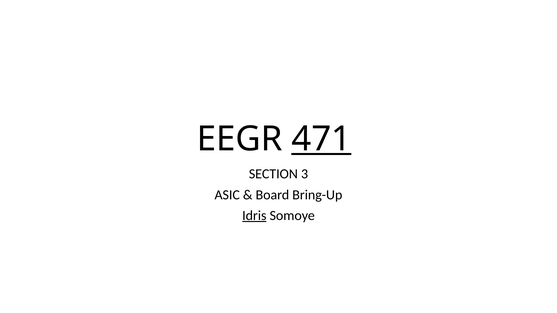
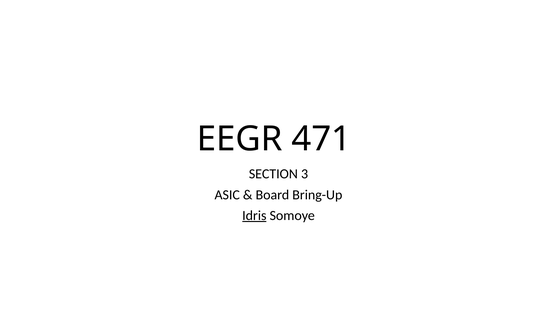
471 underline: present -> none
